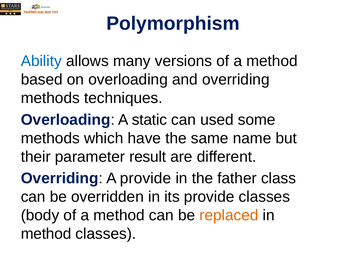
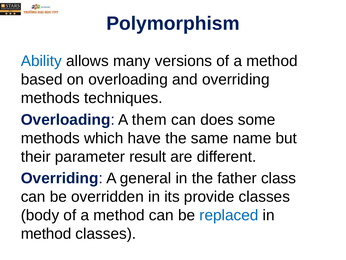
static: static -> them
used: used -> does
A provide: provide -> general
replaced colour: orange -> blue
